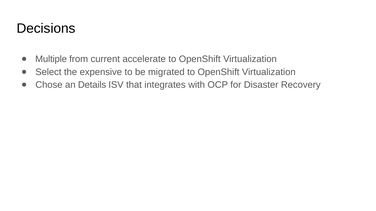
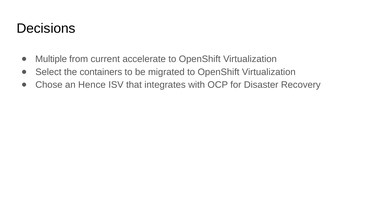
expensive: expensive -> containers
Details: Details -> Hence
